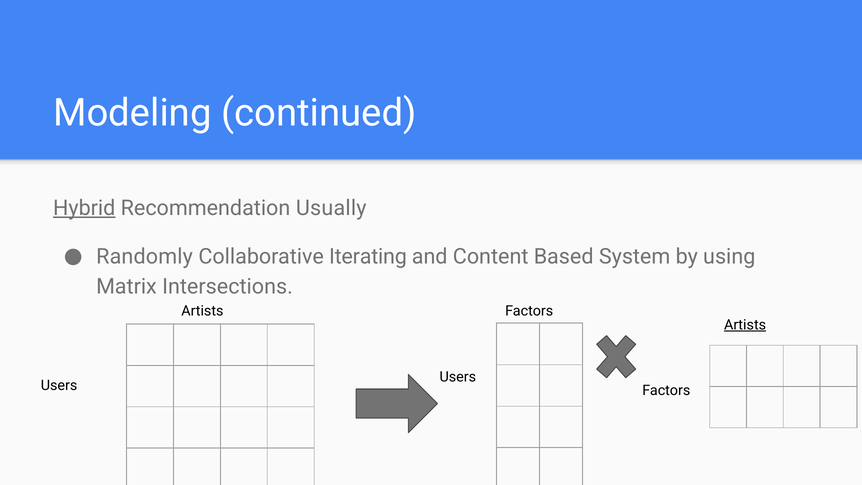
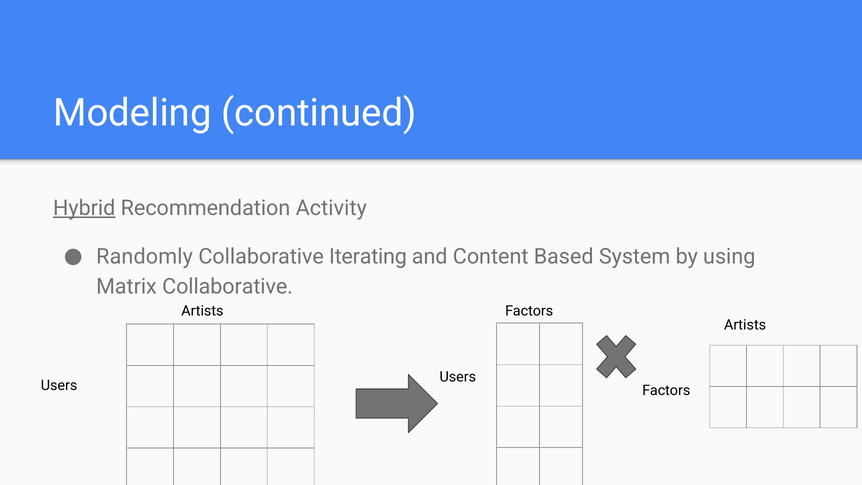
Usually: Usually -> Activity
Matrix Intersections: Intersections -> Collaborative
Artists at (745, 325) underline: present -> none
